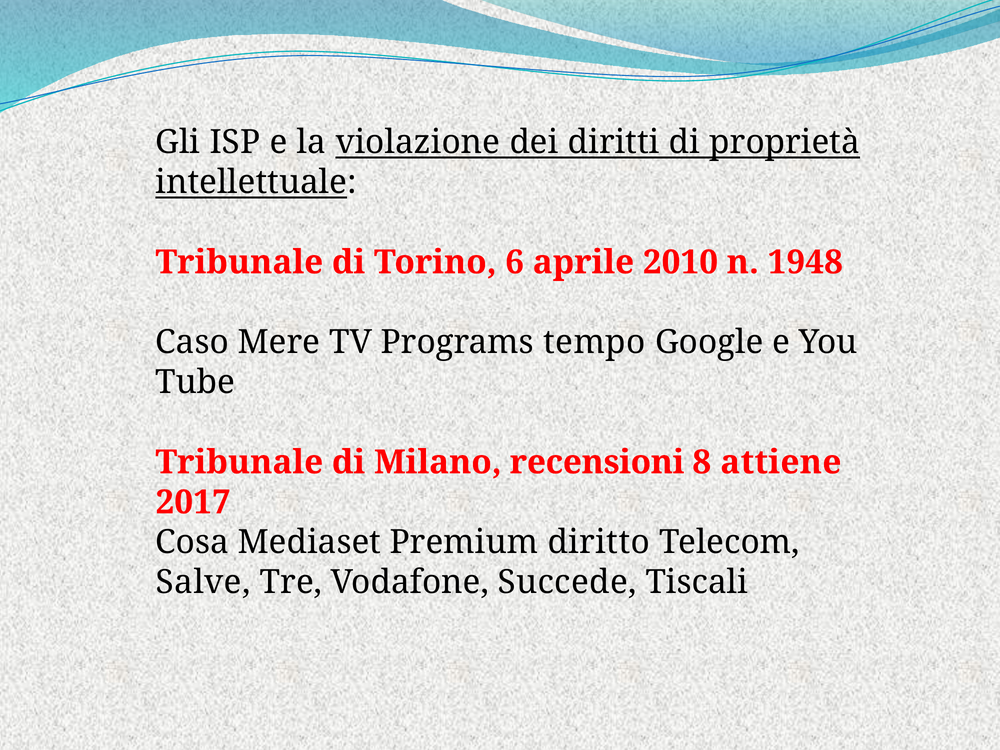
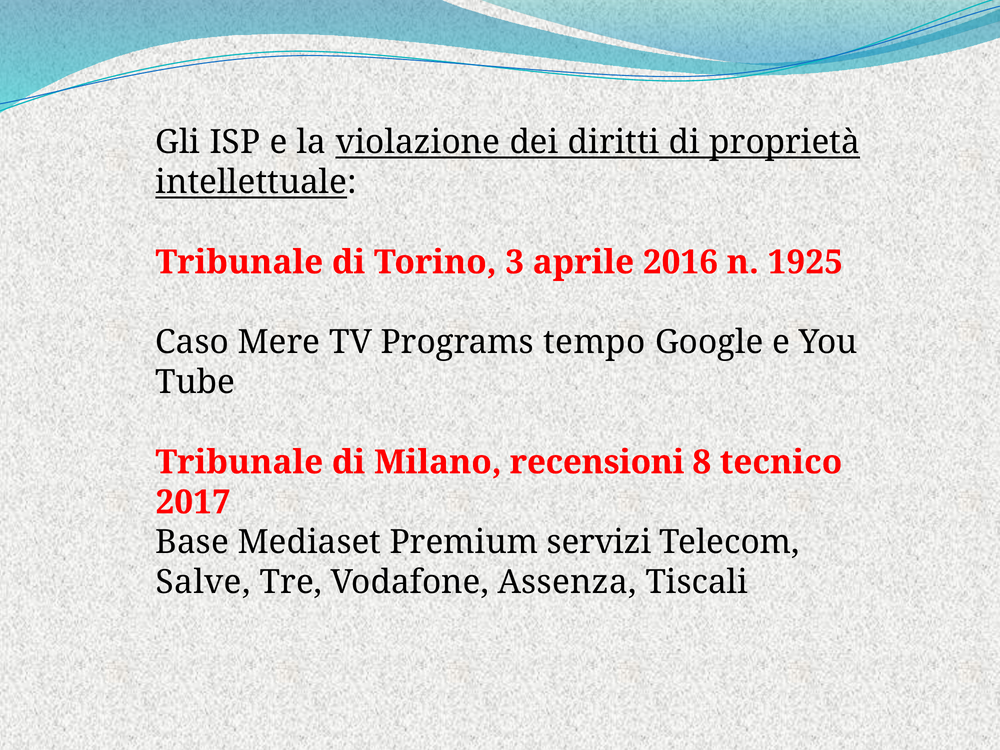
6: 6 -> 3
2010: 2010 -> 2016
1948: 1948 -> 1925
attiene: attiene -> tecnico
Cosa: Cosa -> Base
diritto: diritto -> servizi
Succede: Succede -> Assenza
